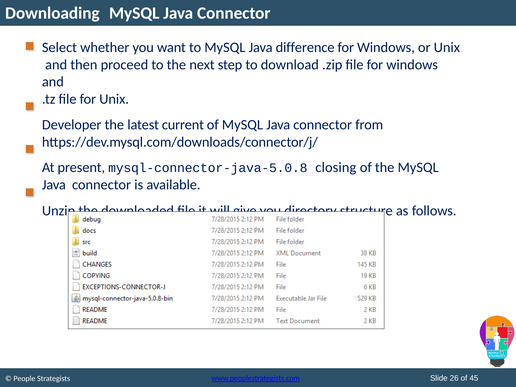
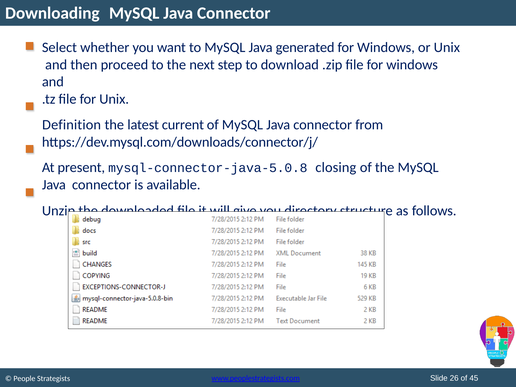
difference: difference -> generated
Developer: Developer -> Definition
